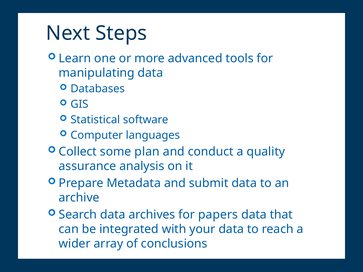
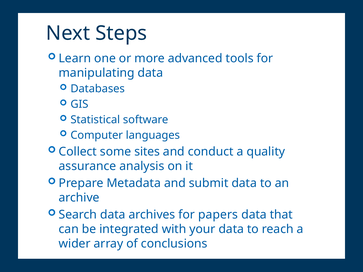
plan: plan -> sites
